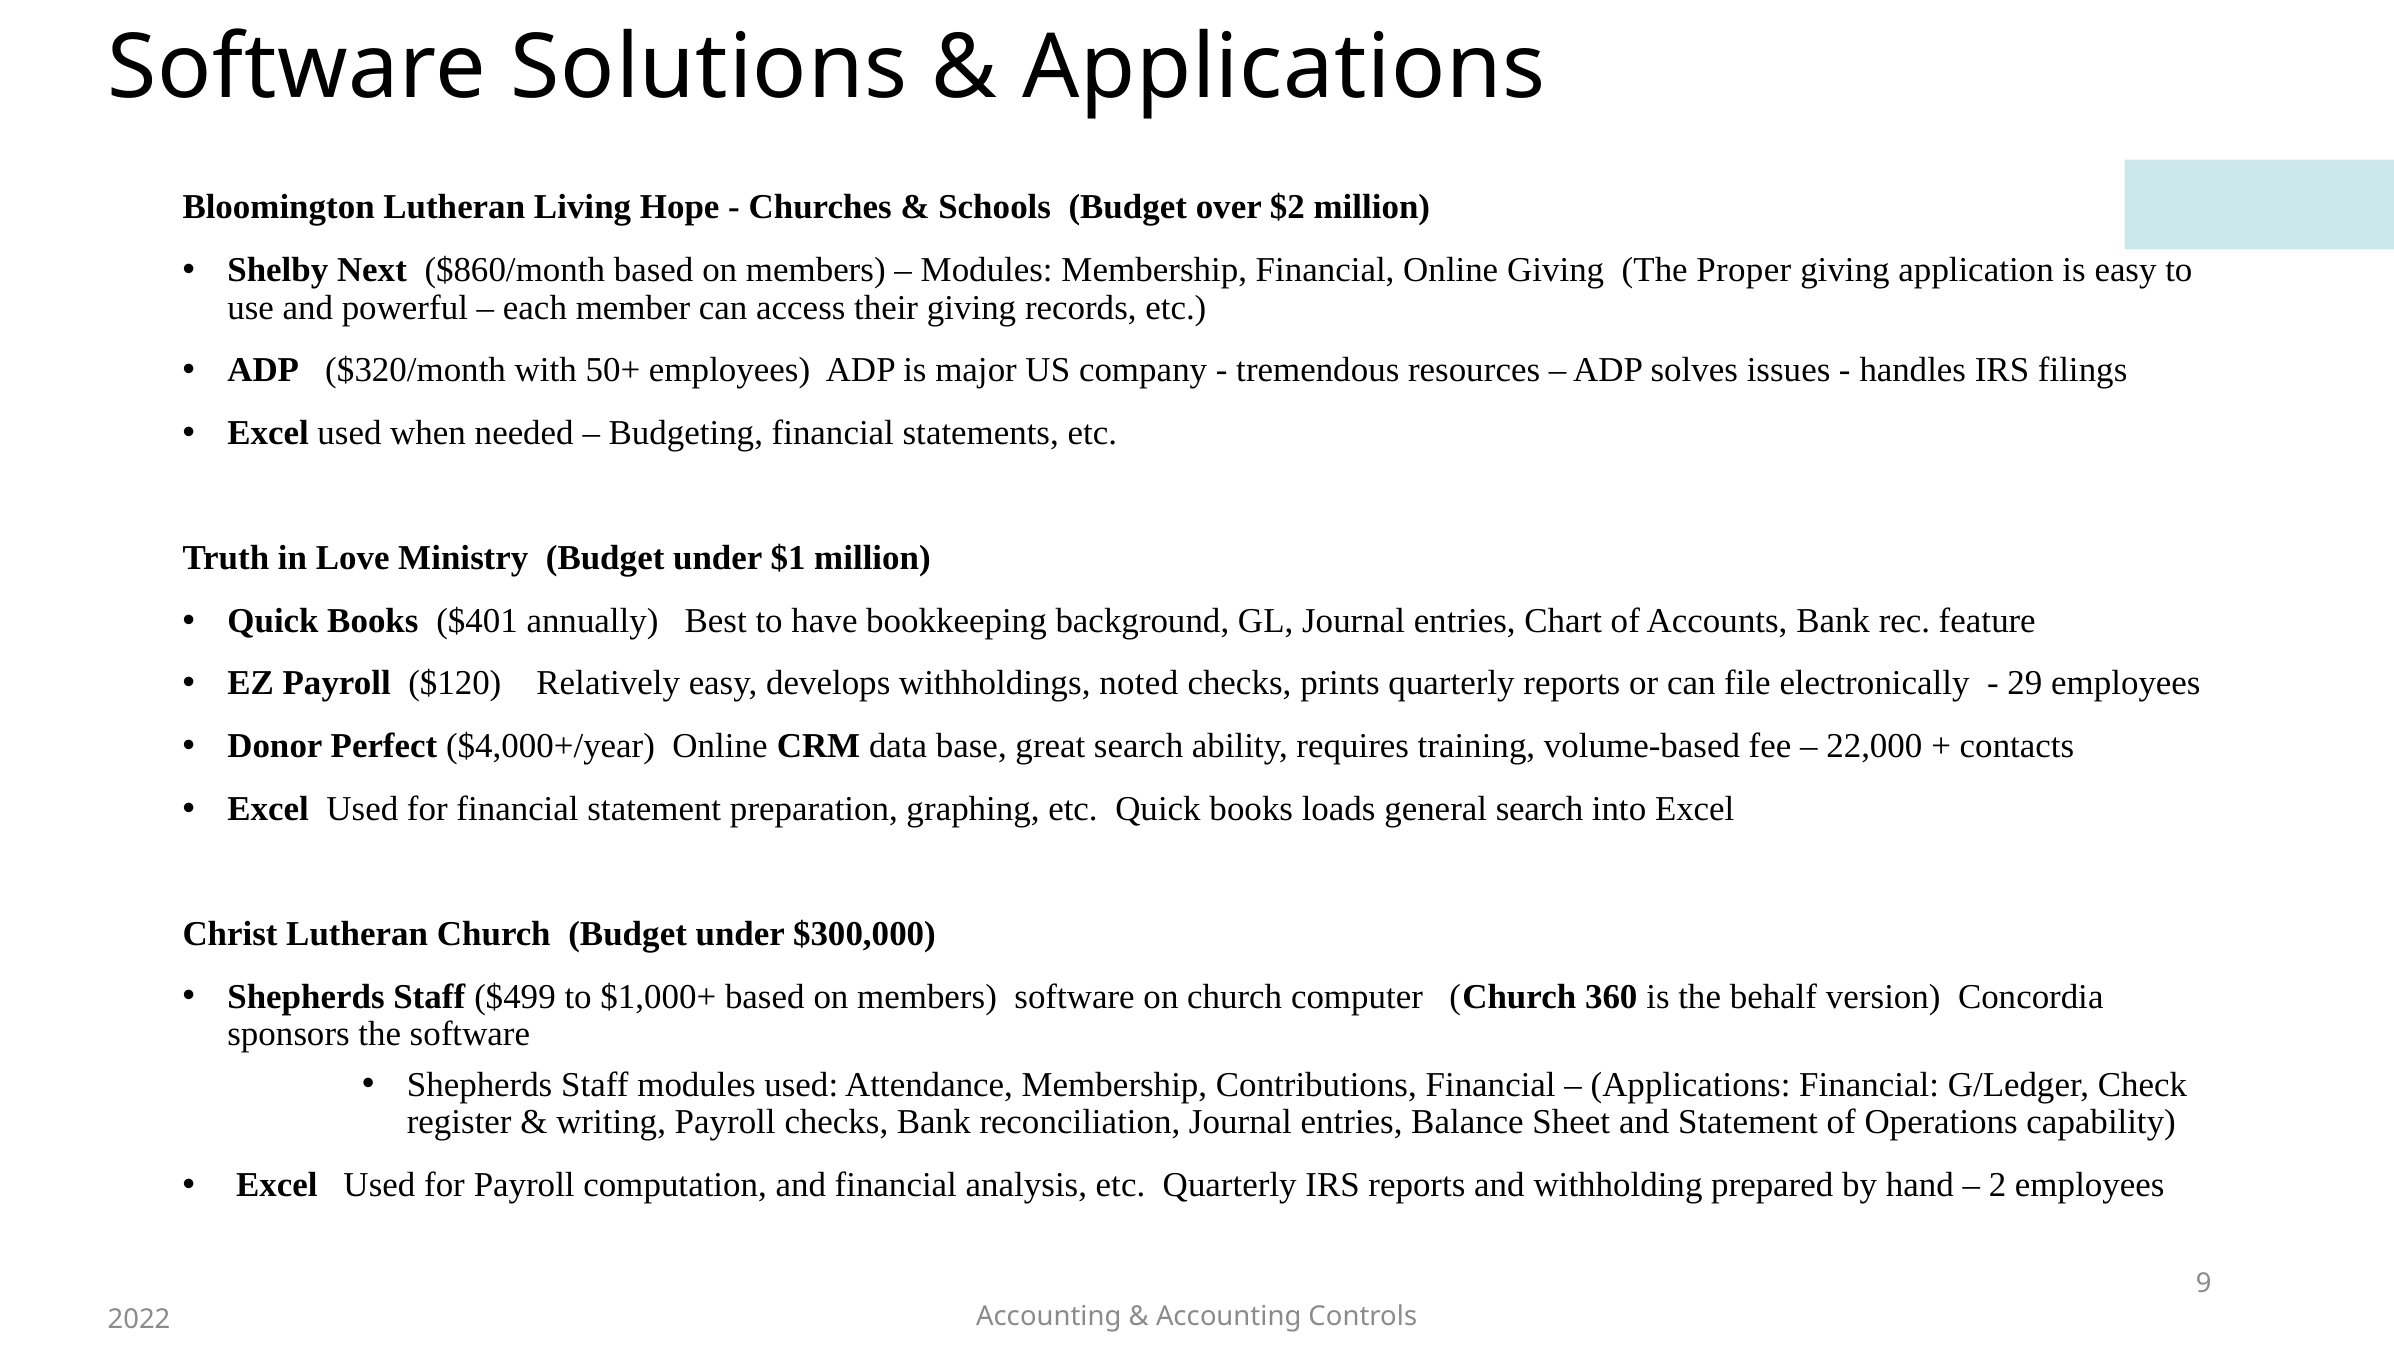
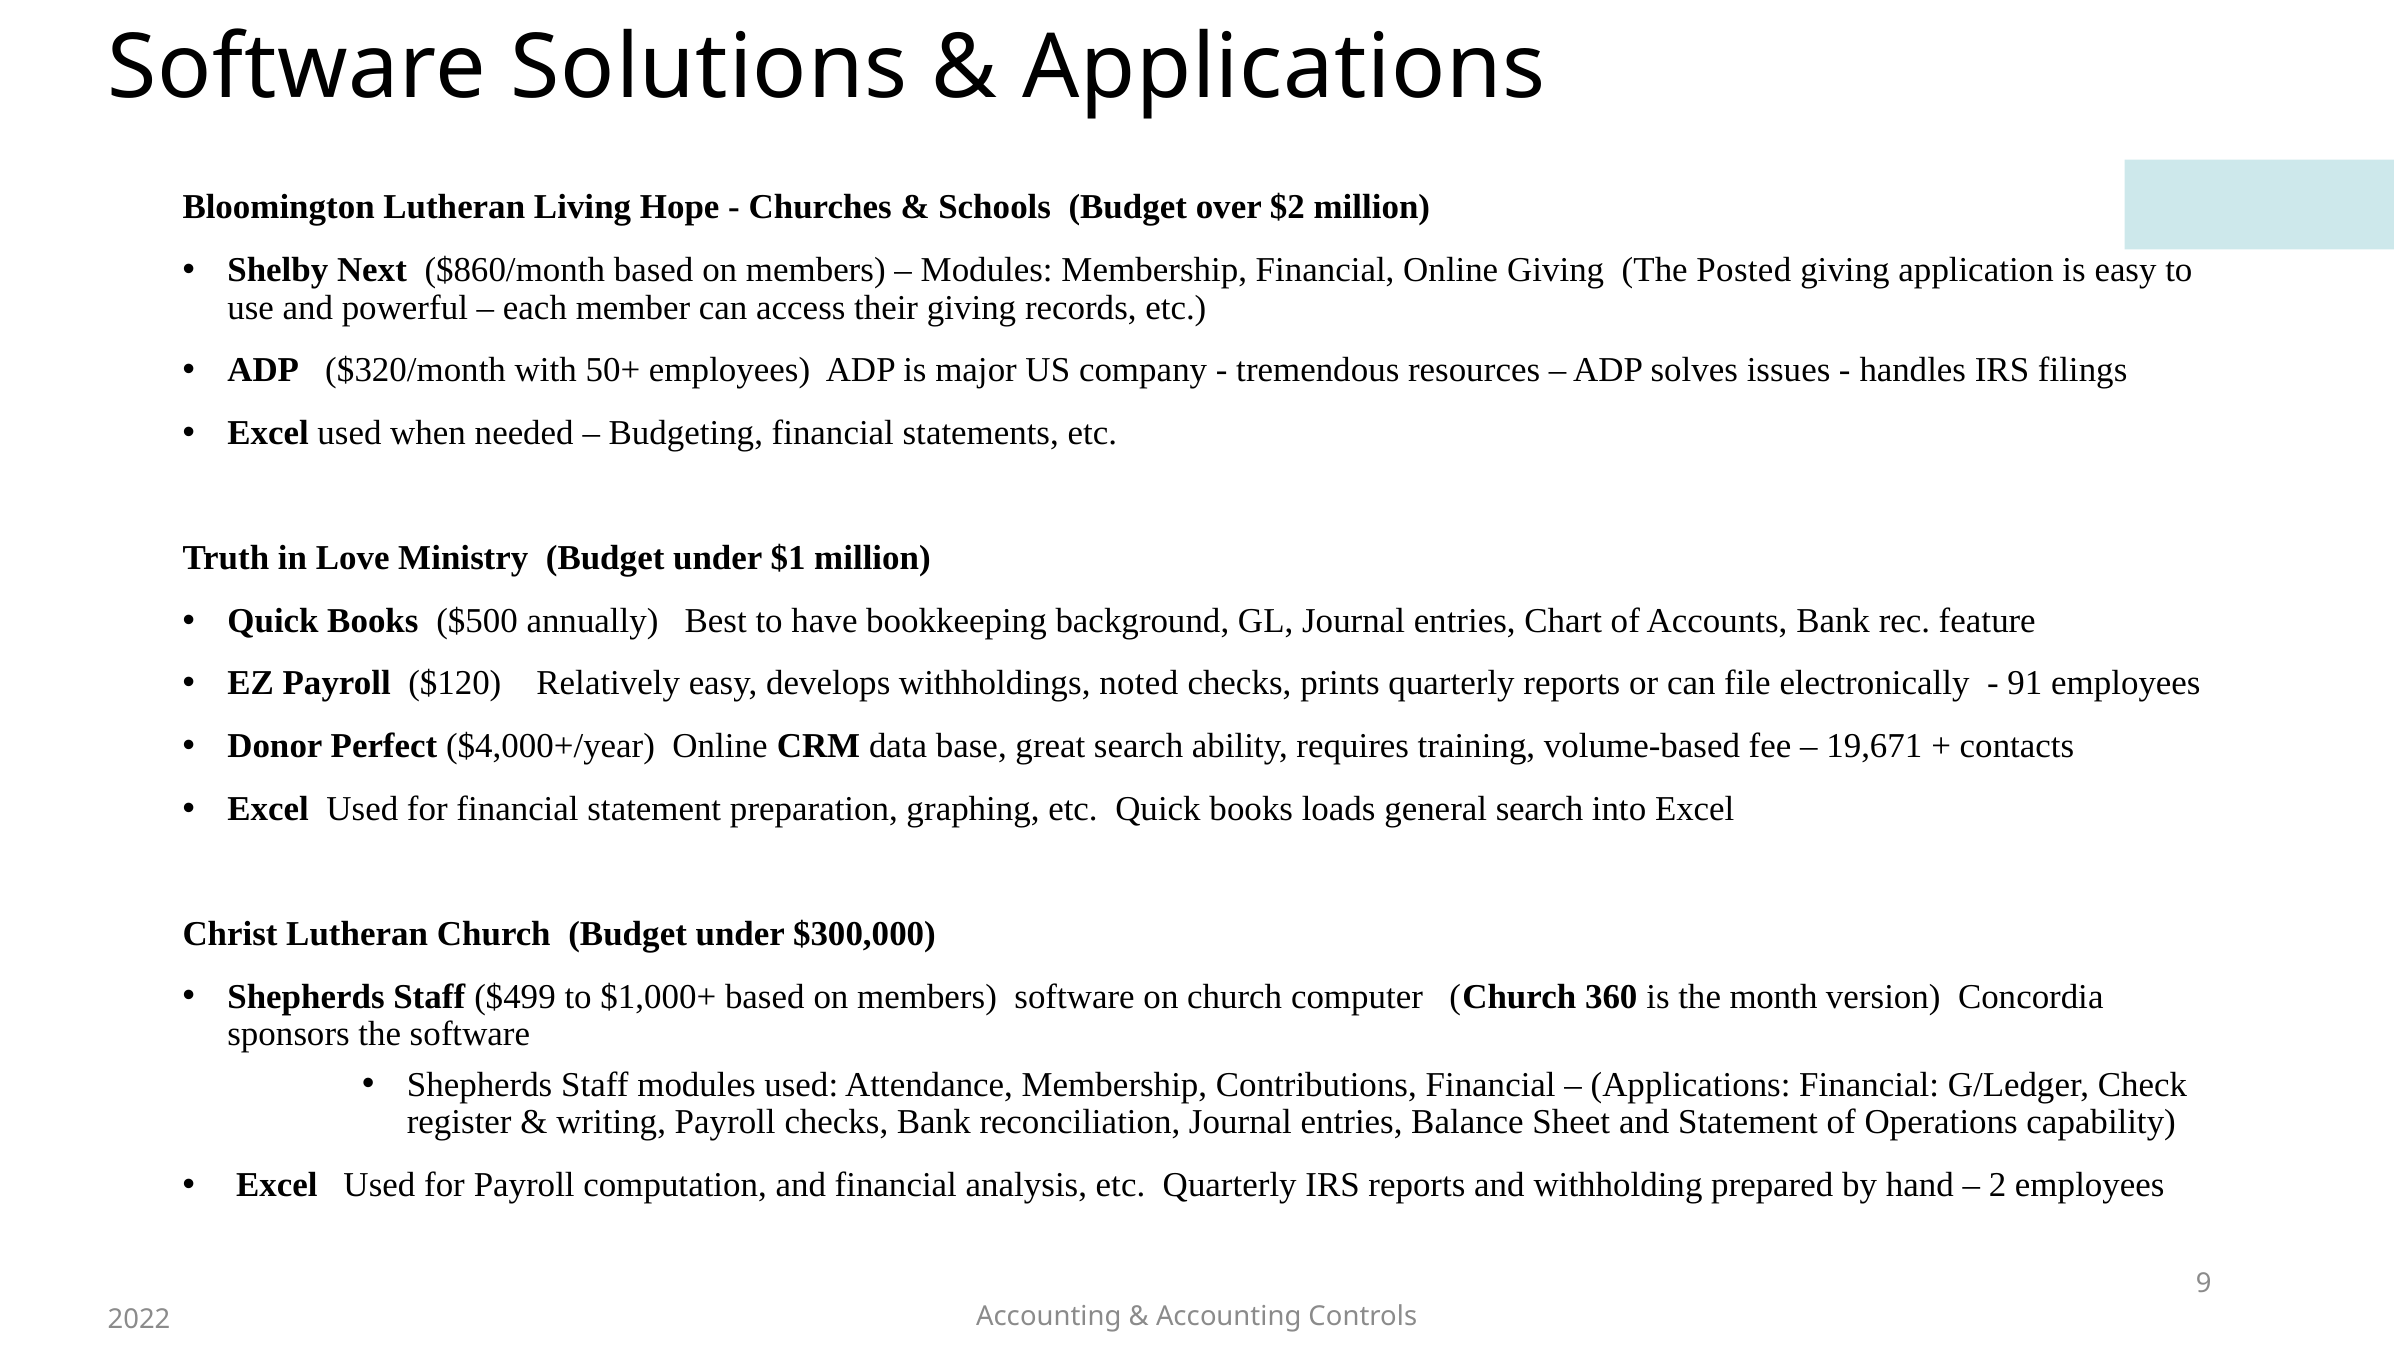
Proper: Proper -> Posted
$401: $401 -> $500
29: 29 -> 91
22,000: 22,000 -> 19,671
behalf: behalf -> month
